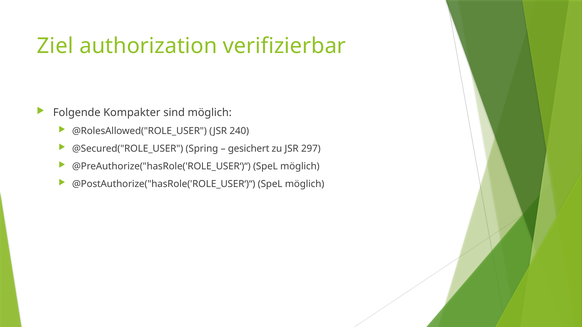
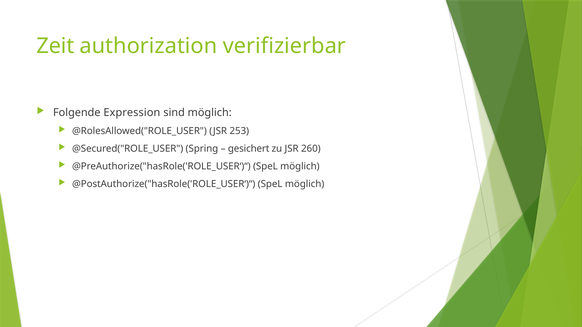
Ziel: Ziel -> Zeit
Kompakter: Kompakter -> Expression
240: 240 -> 253
297: 297 -> 260
